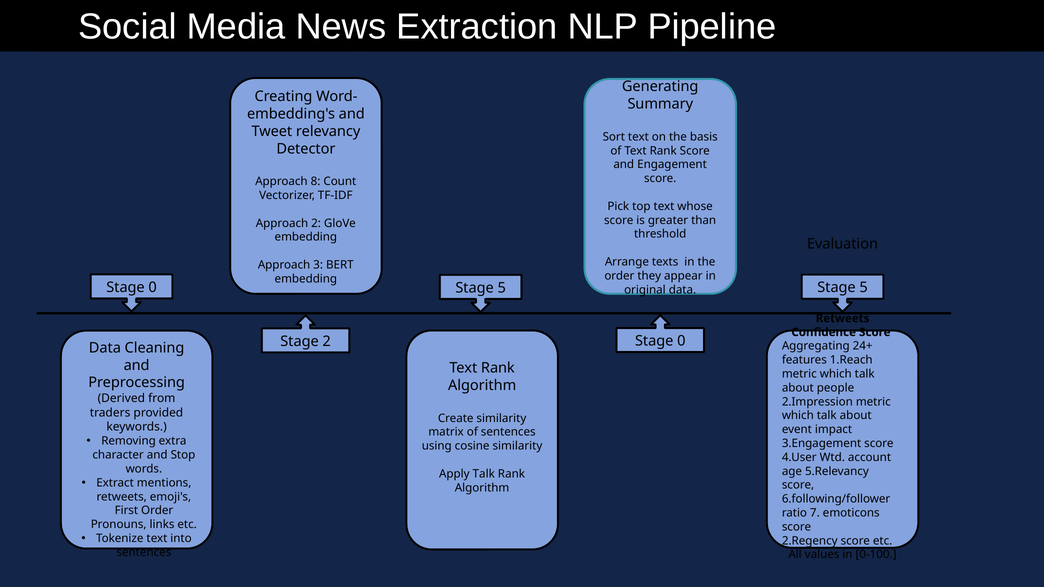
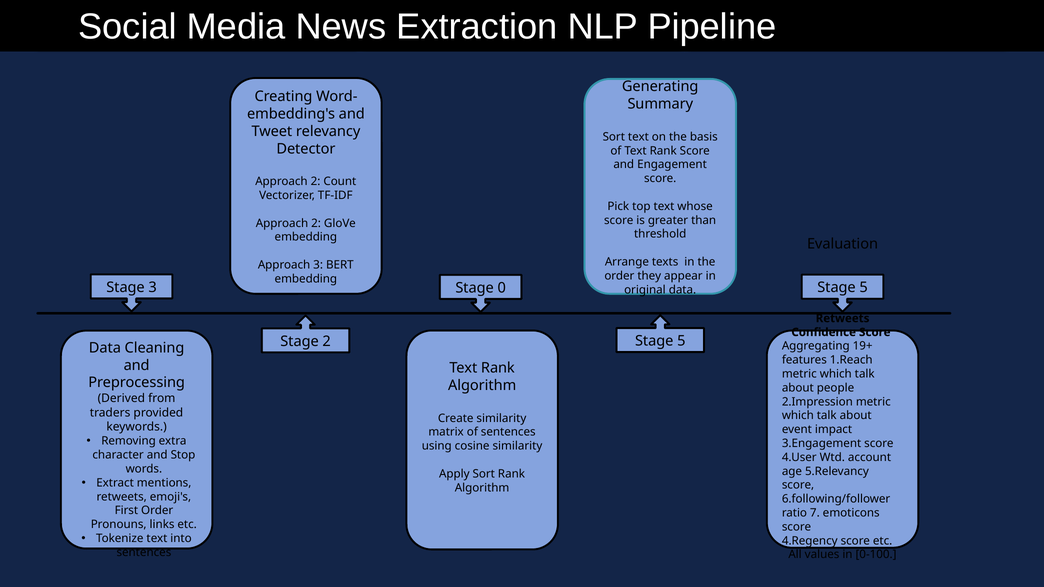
8 at (316, 182): 8 -> 2
0 at (153, 287): 0 -> 3
5 at (502, 288): 5 -> 0
2 Stage 0: 0 -> 5
24+: 24+ -> 19+
Apply Talk: Talk -> Sort
2.Regency: 2.Regency -> 4.Regency
